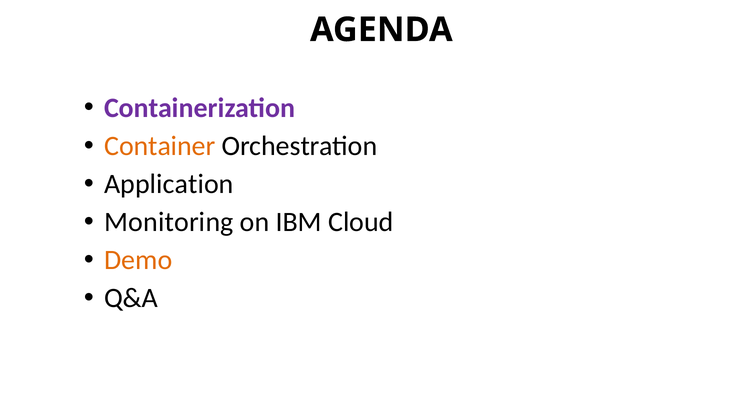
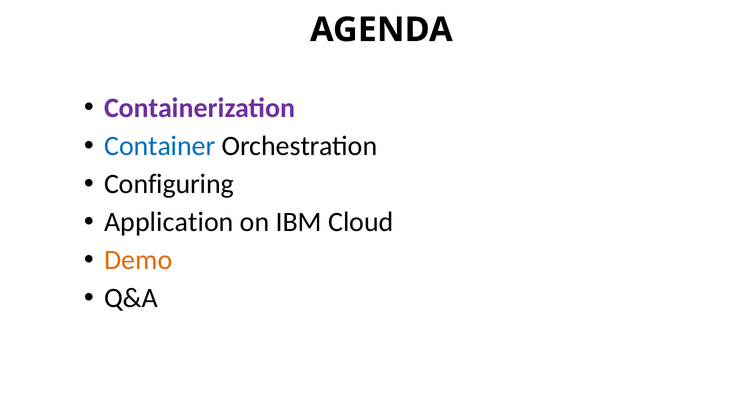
Container colour: orange -> blue
Application: Application -> Configuring
Monitoring: Monitoring -> Application
